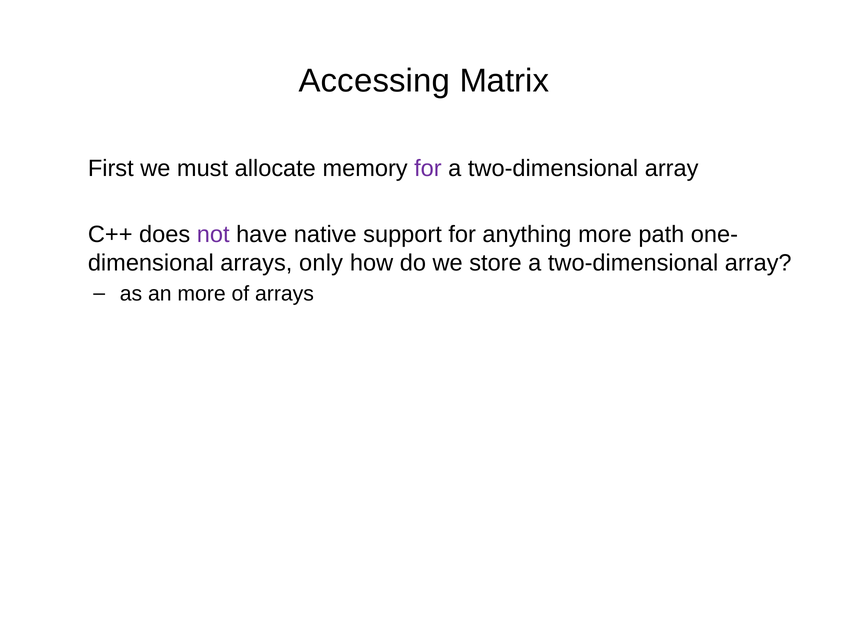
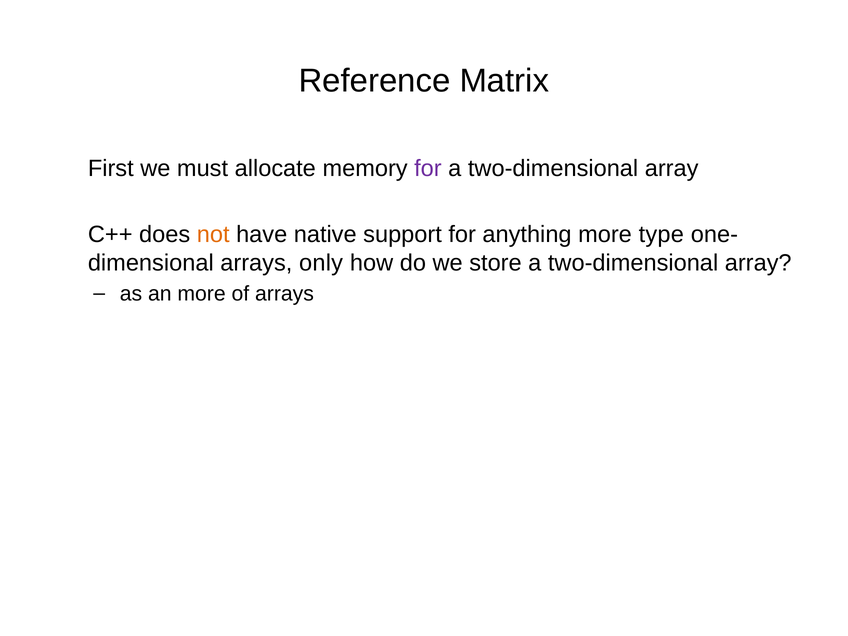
Accessing: Accessing -> Reference
not colour: purple -> orange
path: path -> type
